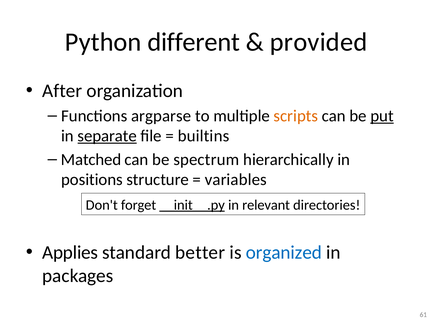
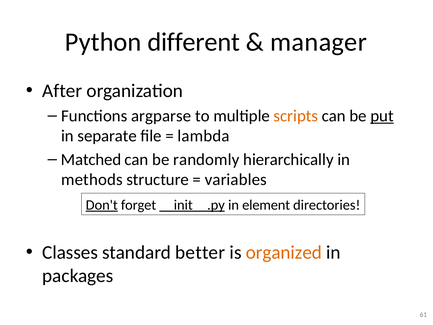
provided: provided -> manager
separate underline: present -> none
builtins: builtins -> lambda
spectrum: spectrum -> randomly
positions: positions -> methods
Don't underline: none -> present
relevant: relevant -> element
Applies: Applies -> Classes
organized colour: blue -> orange
